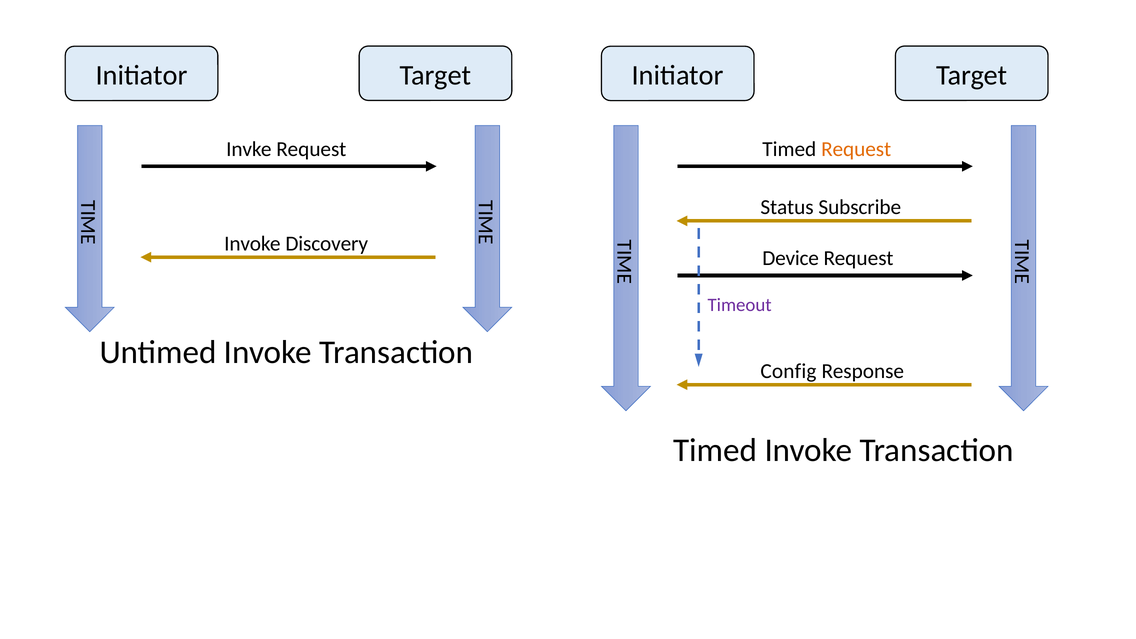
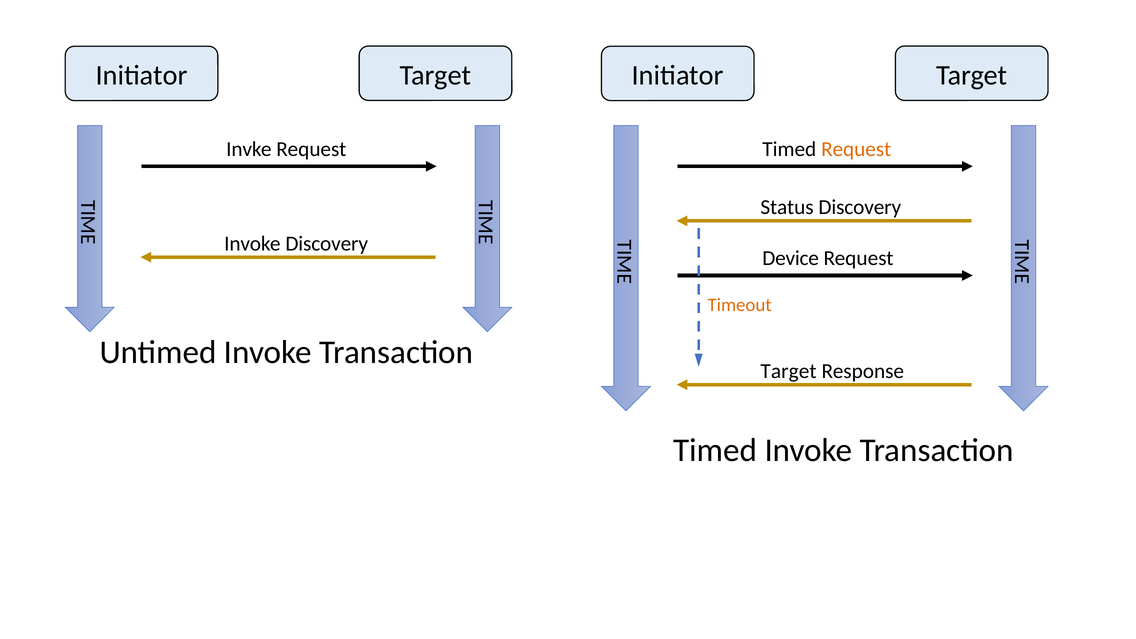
Status Subscribe: Subscribe -> Discovery
Timeout colour: purple -> orange
Config at (788, 371): Config -> Target
